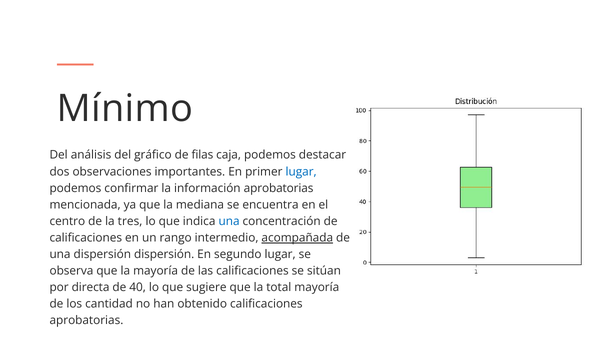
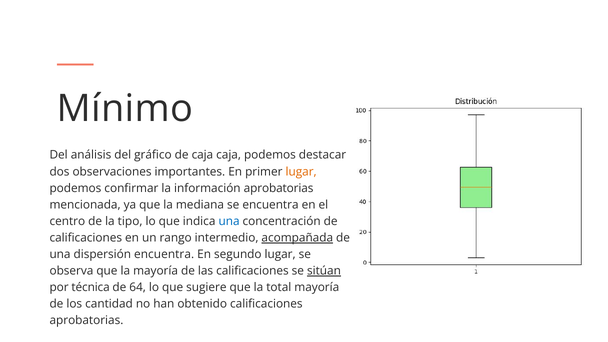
de filas: filas -> caja
lugar at (301, 172) colour: blue -> orange
tres: tres -> tipo
dispersión dispersión: dispersión -> encuentra
sitúan underline: none -> present
directa: directa -> técnica
40: 40 -> 64
